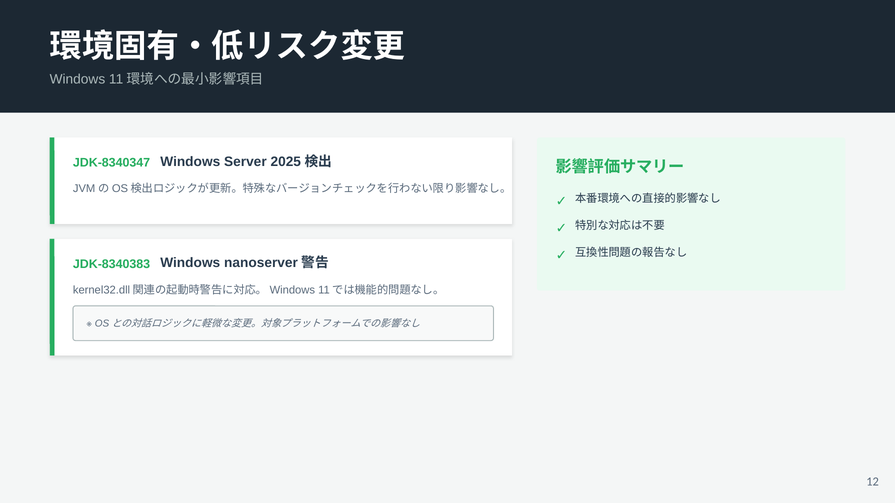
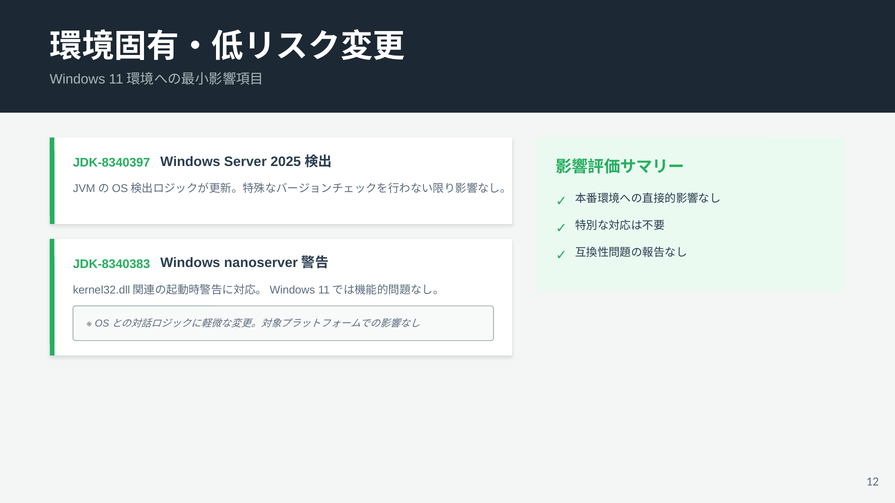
JDK-8340347: JDK-8340347 -> JDK-8340397
